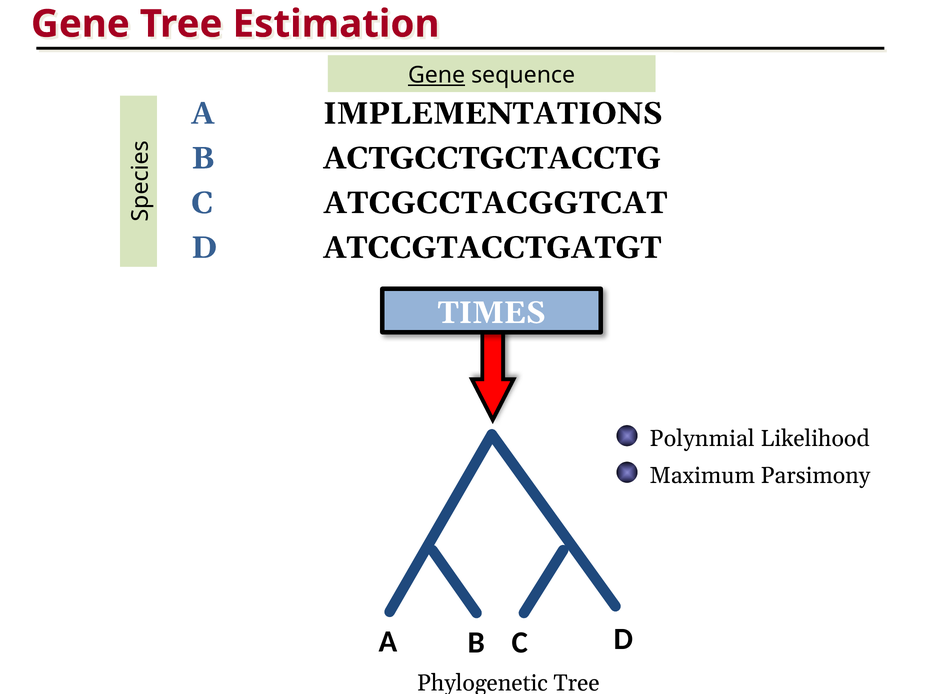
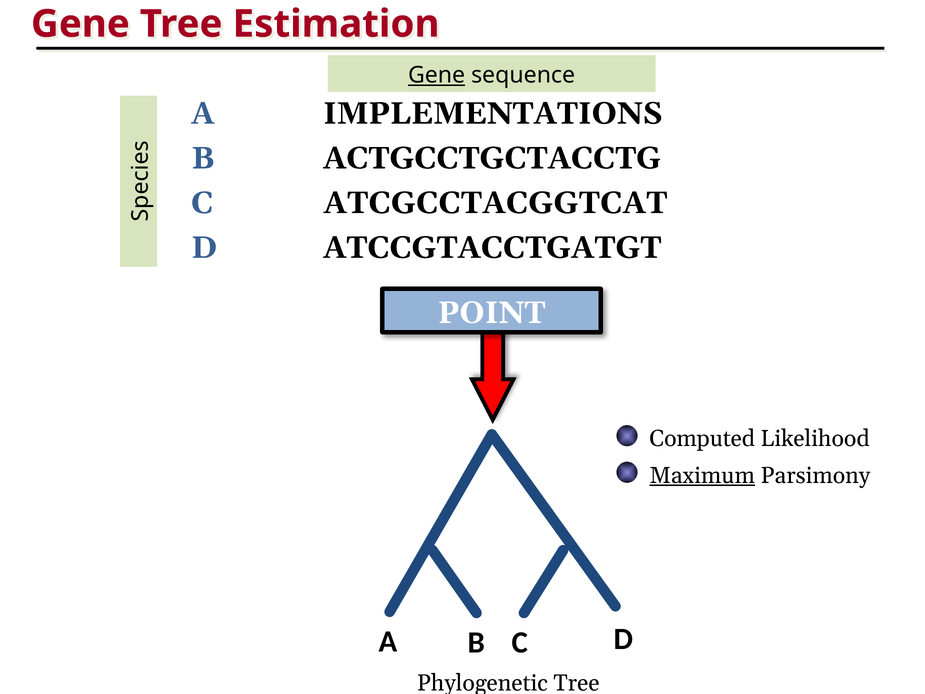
TIMES: TIMES -> POINT
Polynmial: Polynmial -> Computed
Maximum underline: none -> present
